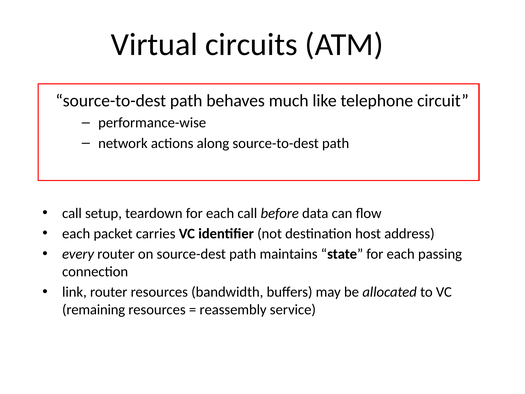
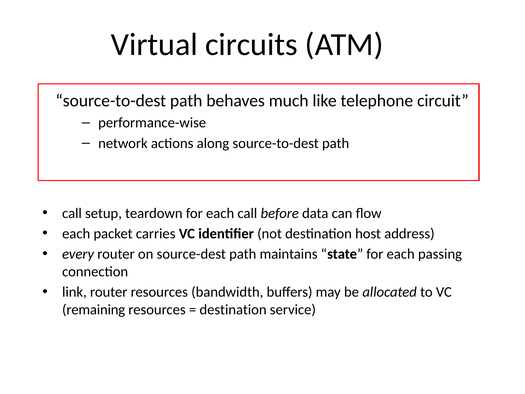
reassembly at (233, 309): reassembly -> destination
